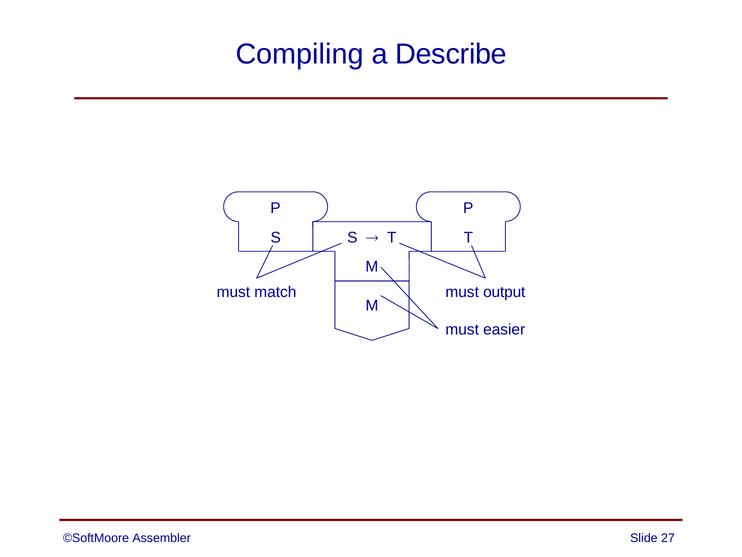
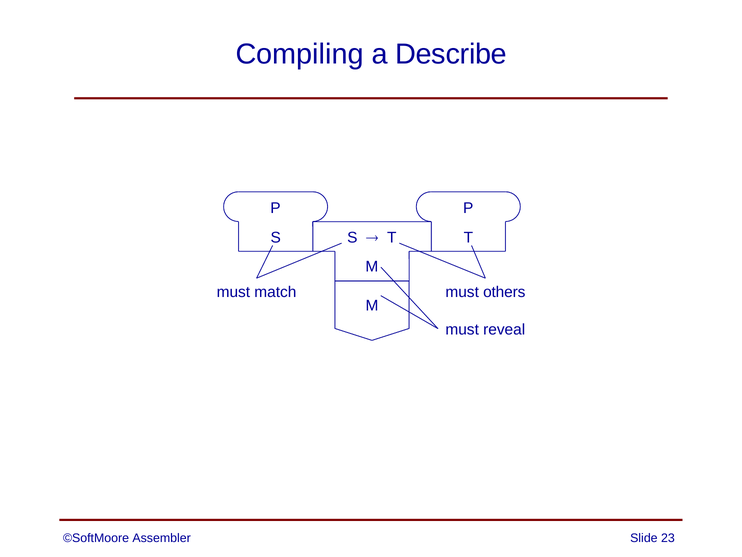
output: output -> others
easier: easier -> reveal
27: 27 -> 23
